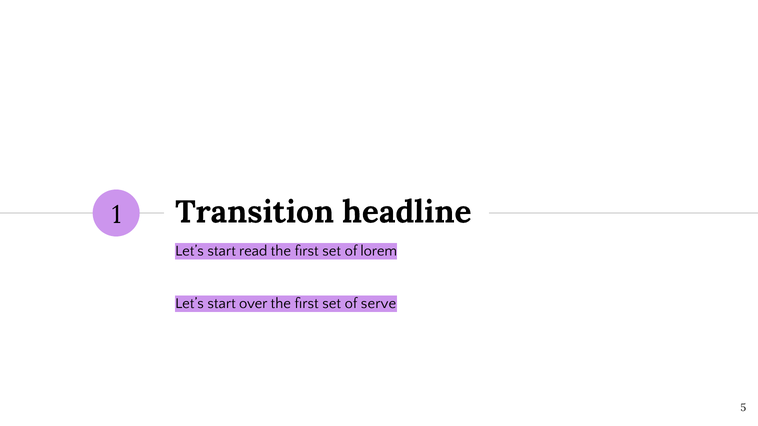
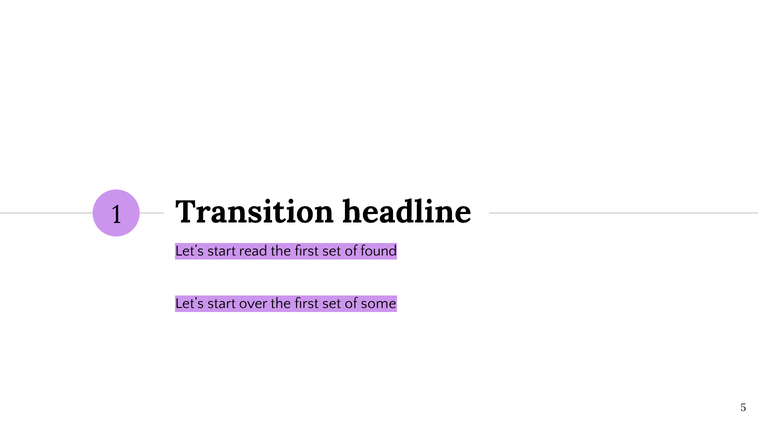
lorem: lorem -> found
serve: serve -> some
